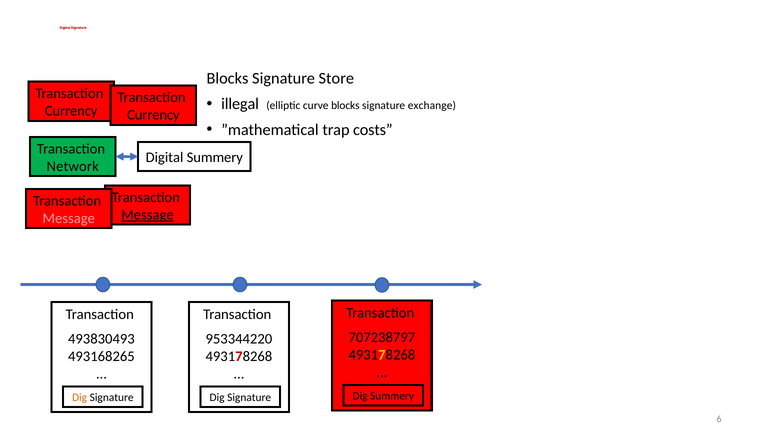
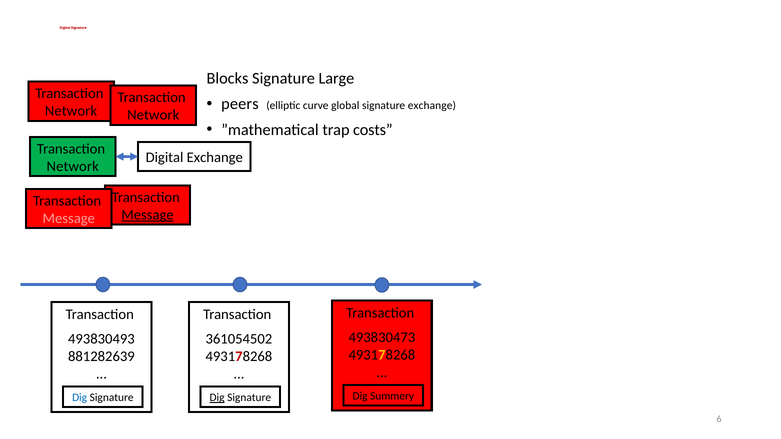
Store: Store -> Large
illegal: illegal -> peers
curve blocks: blocks -> global
Currency at (71, 111): Currency -> Network
Currency at (153, 115): Currency -> Network
Digital Summery: Summery -> Exchange
707238797: 707238797 -> 493830473
953344220: 953344220 -> 361054502
493168265: 493168265 -> 881282639
Dig at (80, 398) colour: orange -> blue
Dig at (217, 398) underline: none -> present
